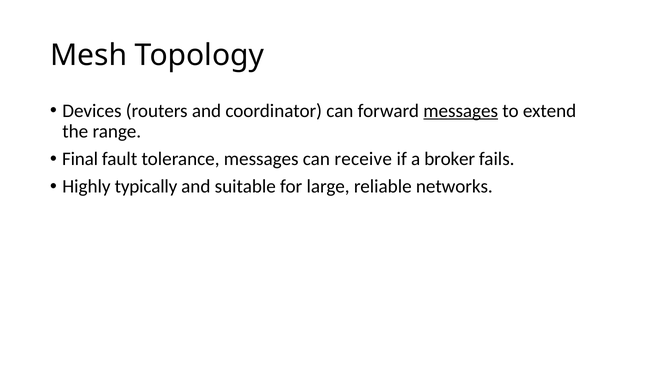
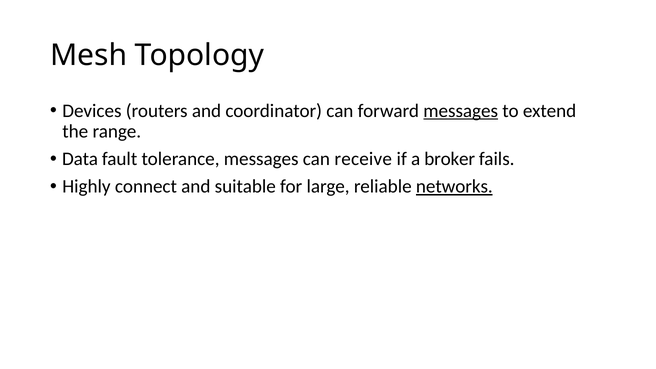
Final: Final -> Data
typically: typically -> connect
networks underline: none -> present
